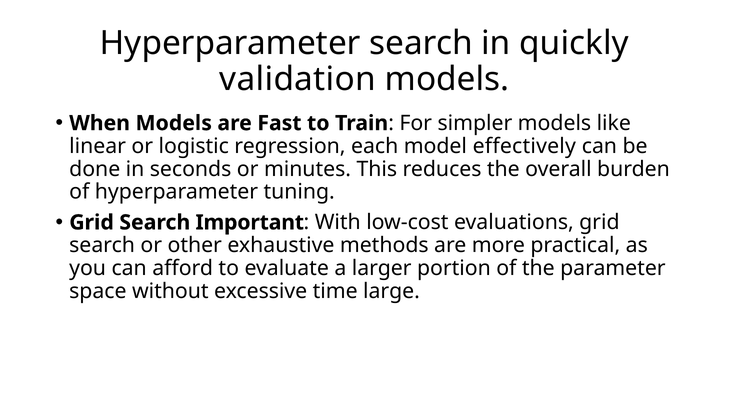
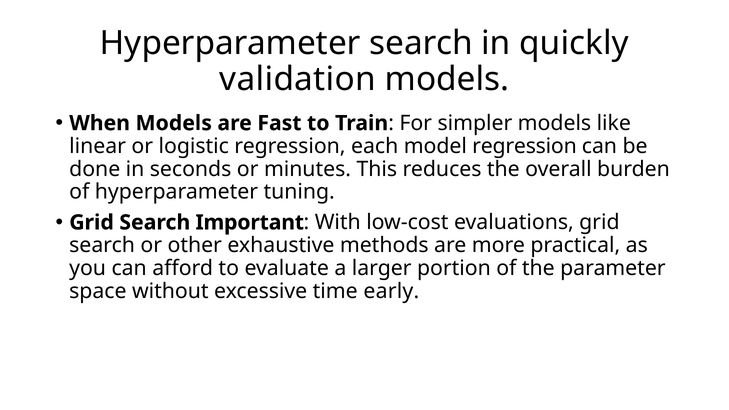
model effectively: effectively -> regression
large: large -> early
